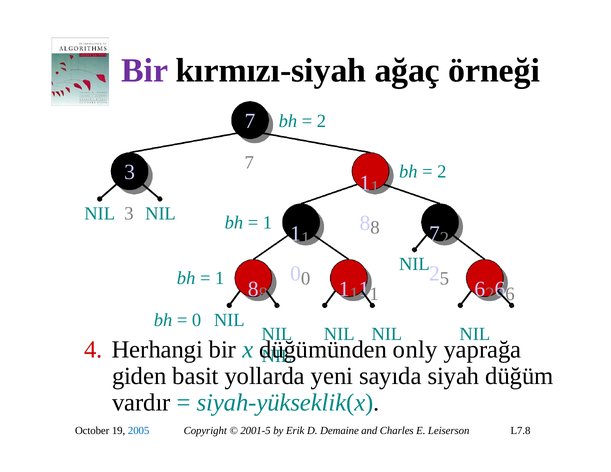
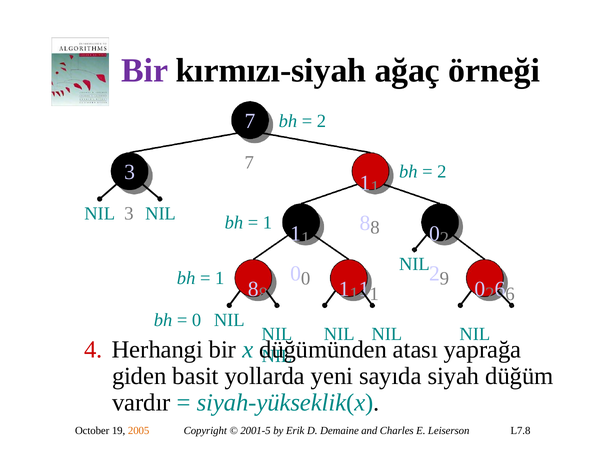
7 at (434, 234): 7 -> 0
5: 5 -> 9
6 at (480, 289): 6 -> 0
only: only -> atası
2005 colour: blue -> orange
